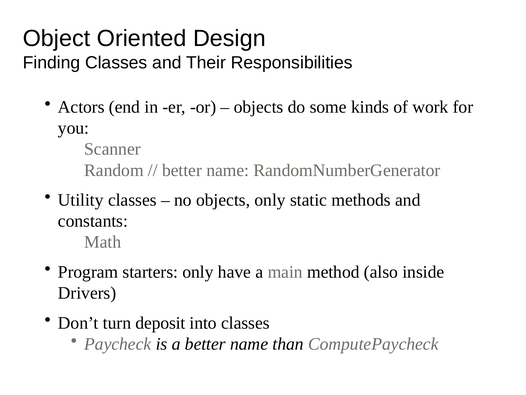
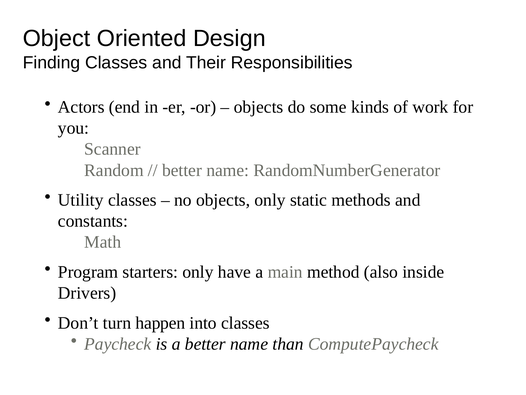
deposit: deposit -> happen
